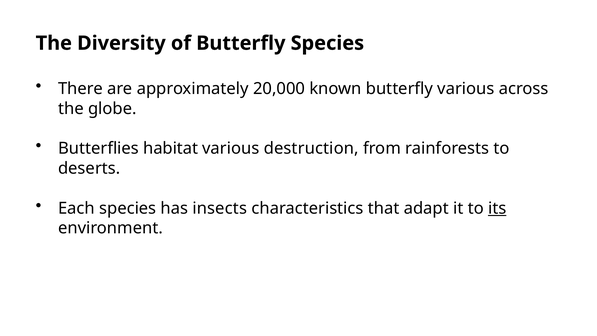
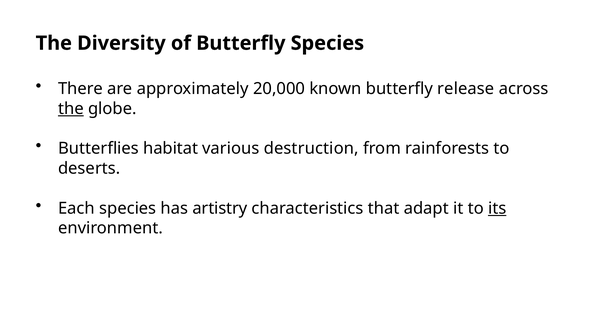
butterfly various: various -> release
the at (71, 109) underline: none -> present
insects: insects -> artistry
